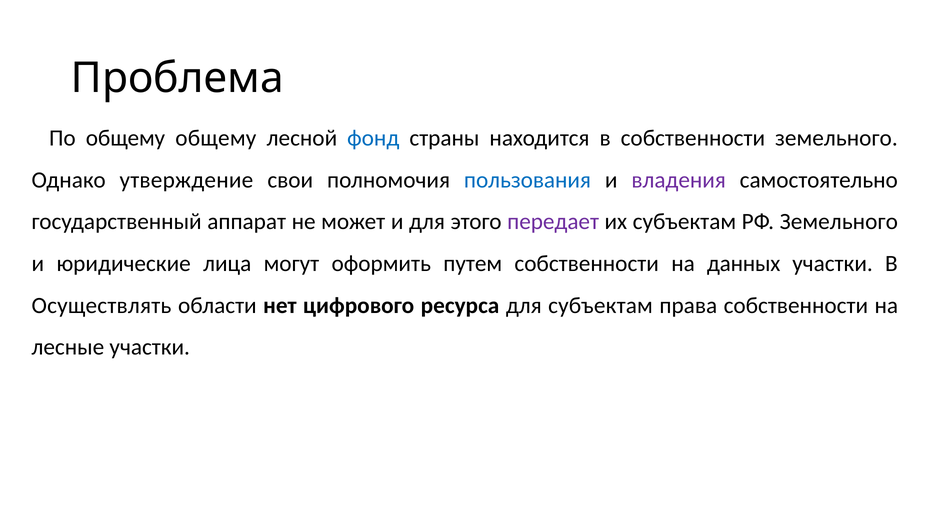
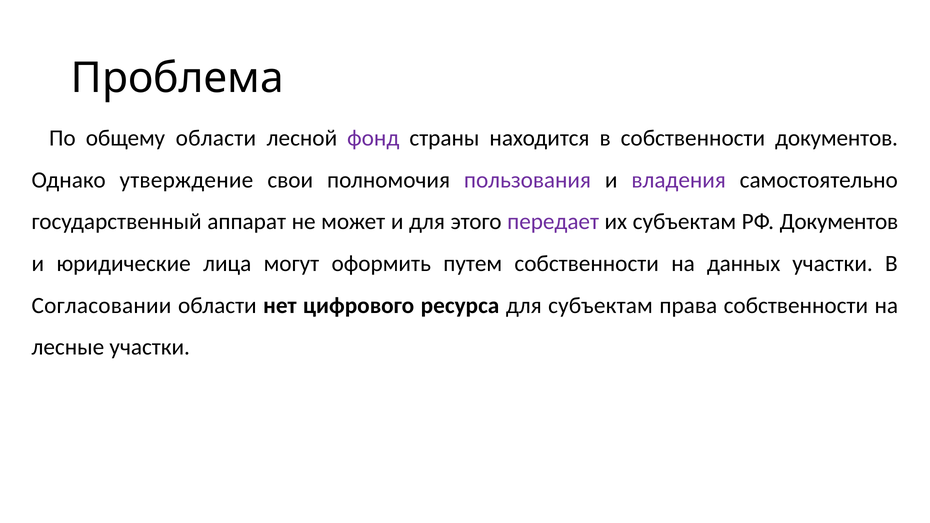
общему общему: общему -> области
фонд colour: blue -> purple
собственности земельного: земельного -> документов
пользования colour: blue -> purple
РФ Земельного: Земельного -> Документов
Осуществлять: Осуществлять -> Согласовании
